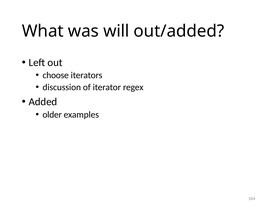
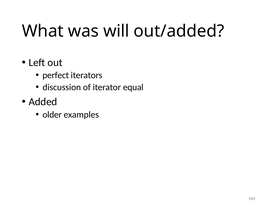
choose: choose -> perfect
regex: regex -> equal
